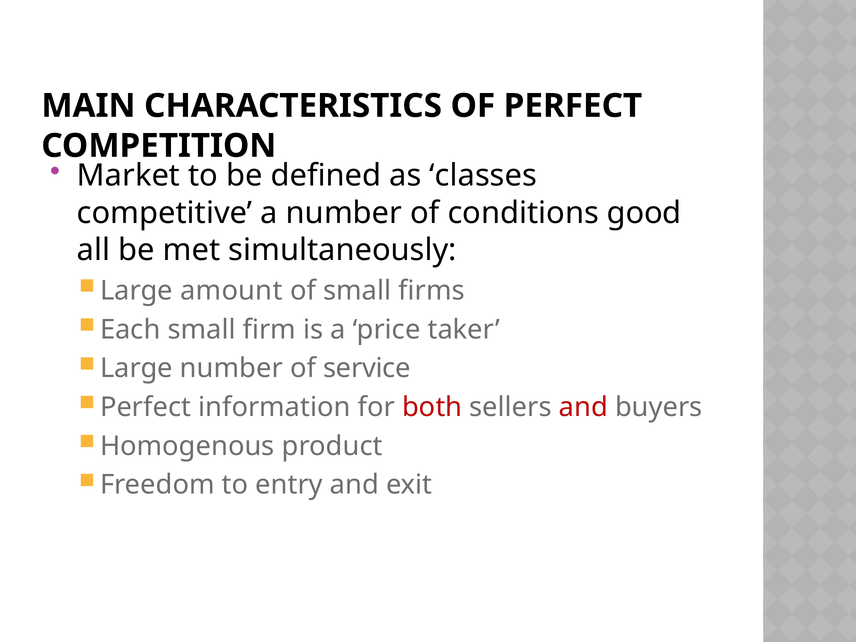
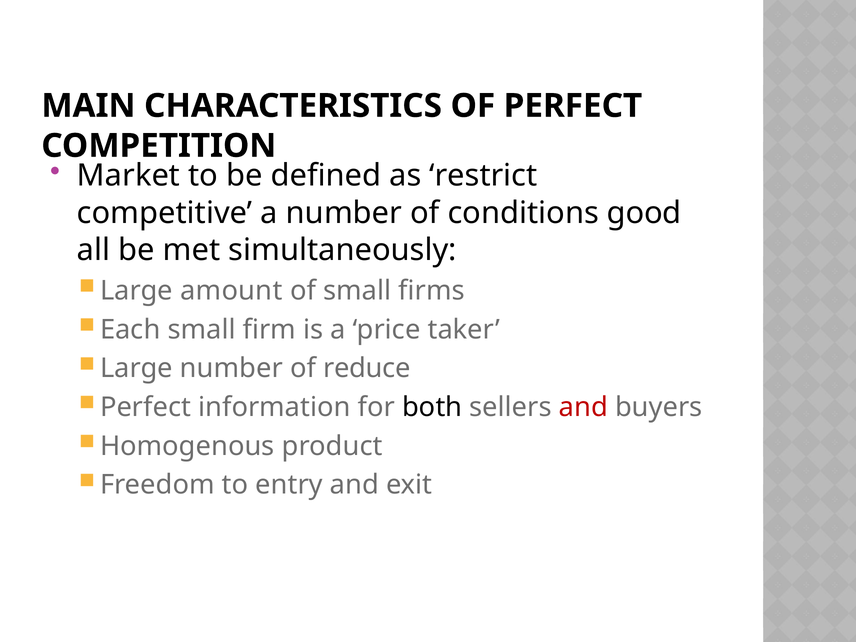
classes: classes -> restrict
service: service -> reduce
both colour: red -> black
